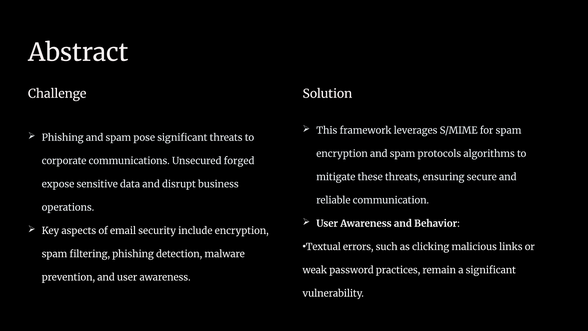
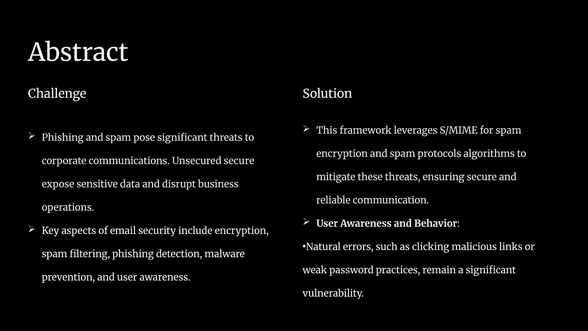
Unsecured forged: forged -> secure
Textual: Textual -> Natural
